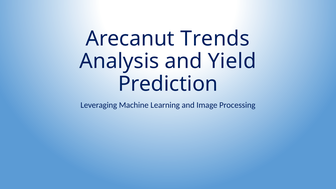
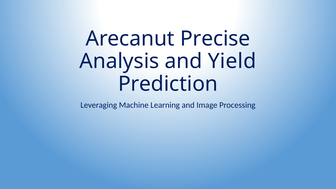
Trends: Trends -> Precise
